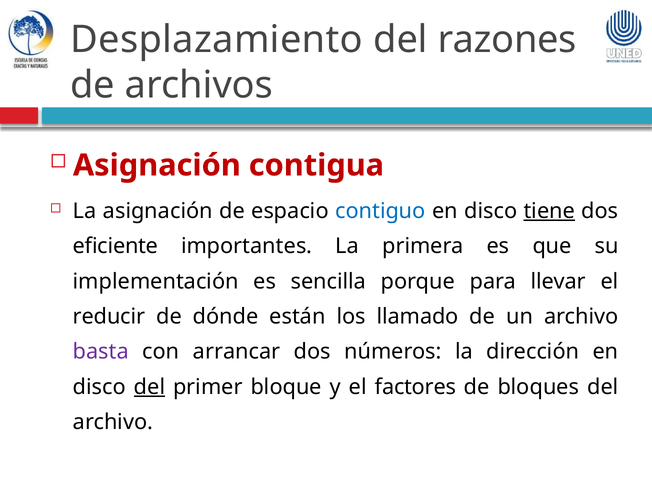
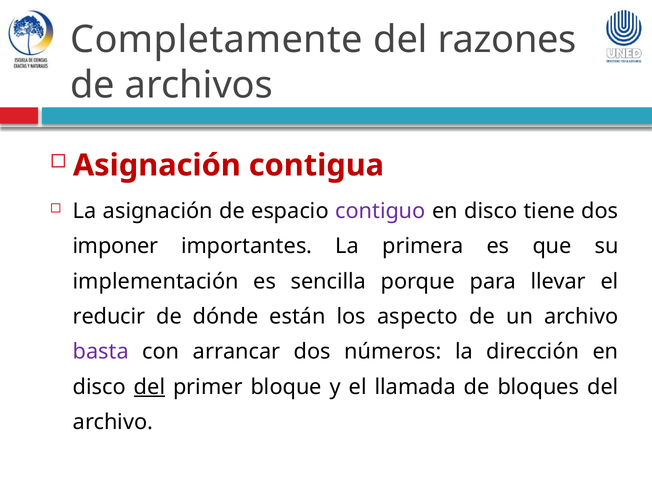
Desplazamiento: Desplazamiento -> Completamente
contiguo colour: blue -> purple
tiene underline: present -> none
eficiente: eficiente -> imponer
llamado: llamado -> aspecto
factores: factores -> llamada
